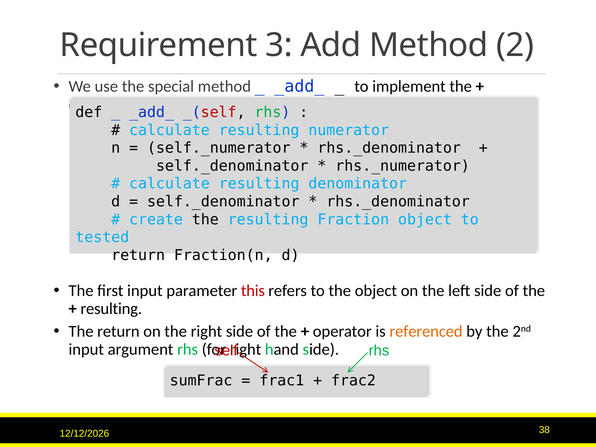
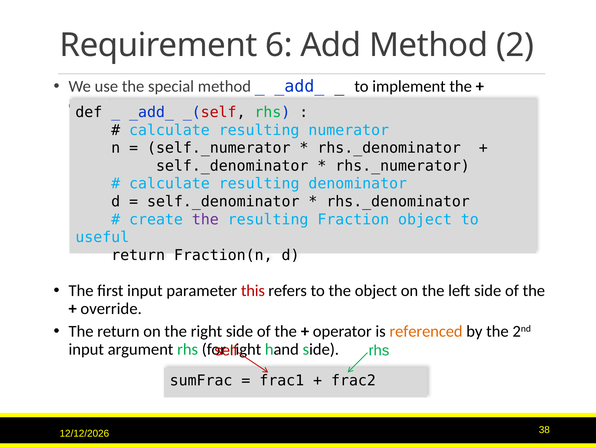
3: 3 -> 6
the at (205, 219) colour: black -> purple
tested: tested -> useful
resulting at (111, 309): resulting -> override
